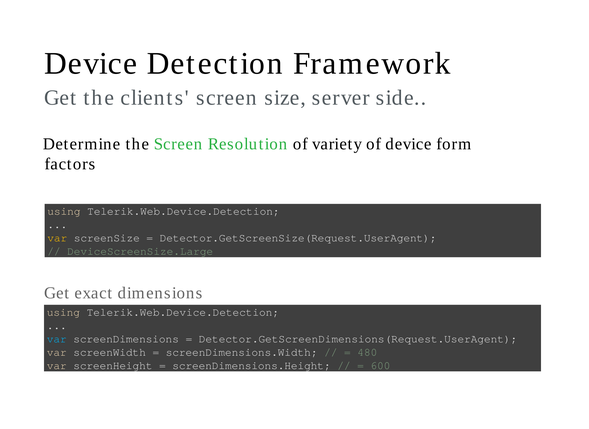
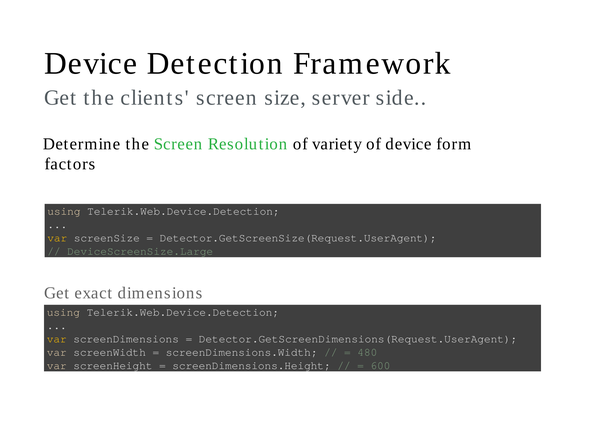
var at (57, 339) colour: light blue -> yellow
